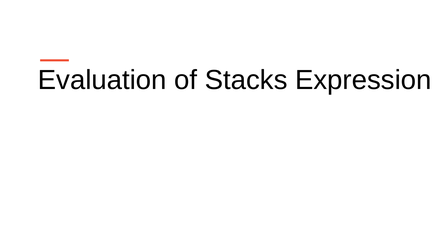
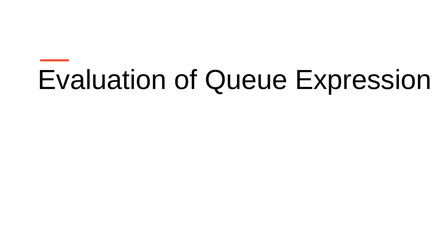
Stacks: Stacks -> Queue
